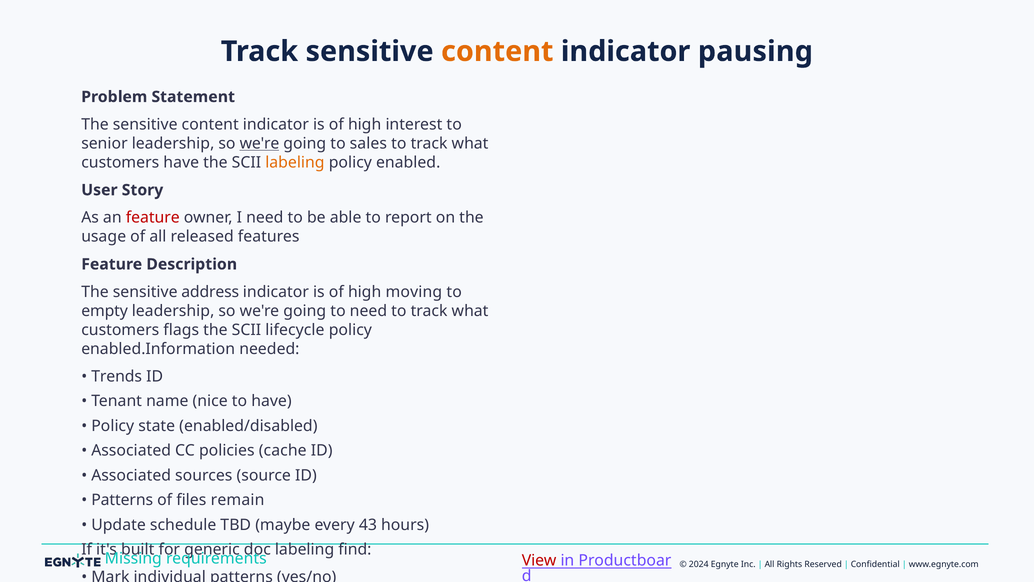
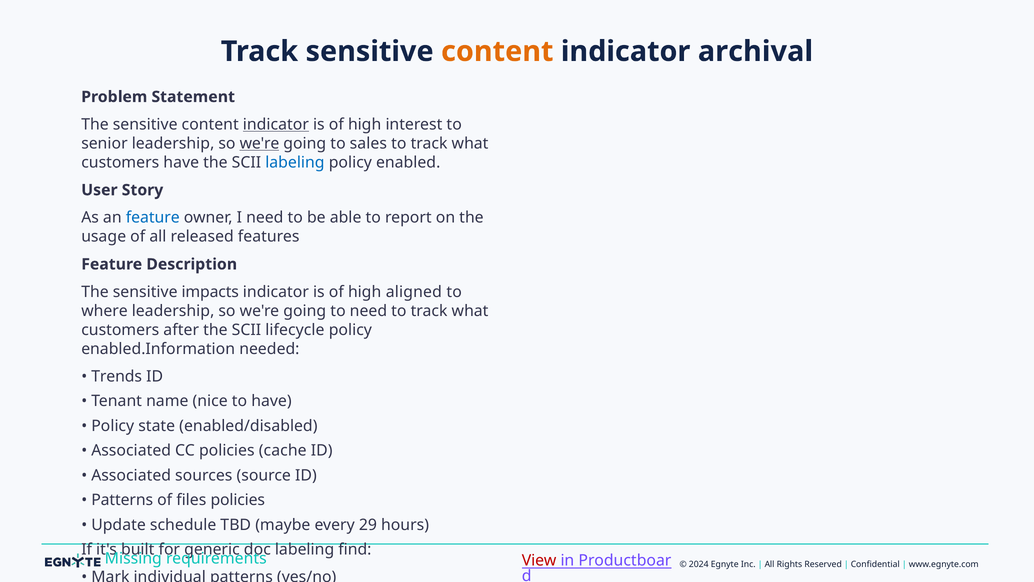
pausing: pausing -> archival
indicator at (276, 124) underline: none -> present
labeling at (295, 162) colour: orange -> blue
feature at (153, 218) colour: red -> blue
address: address -> impacts
moving: moving -> aligned
empty: empty -> where
flags: flags -> after
files remain: remain -> policies
43: 43 -> 29
